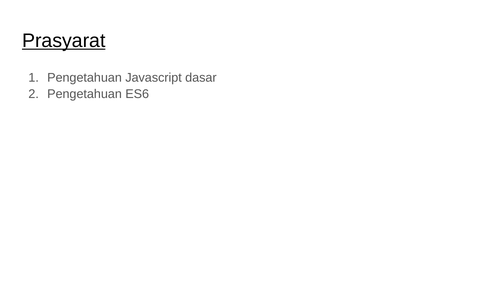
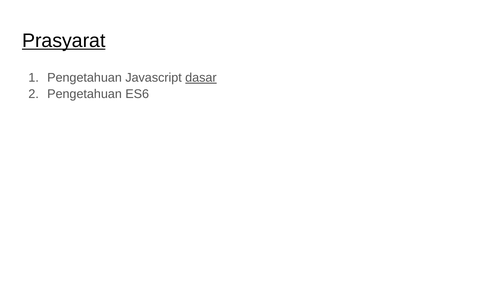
dasar underline: none -> present
